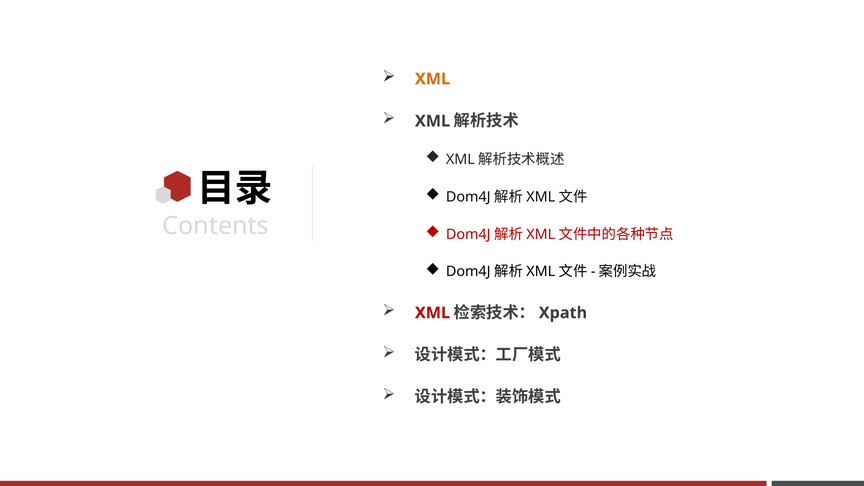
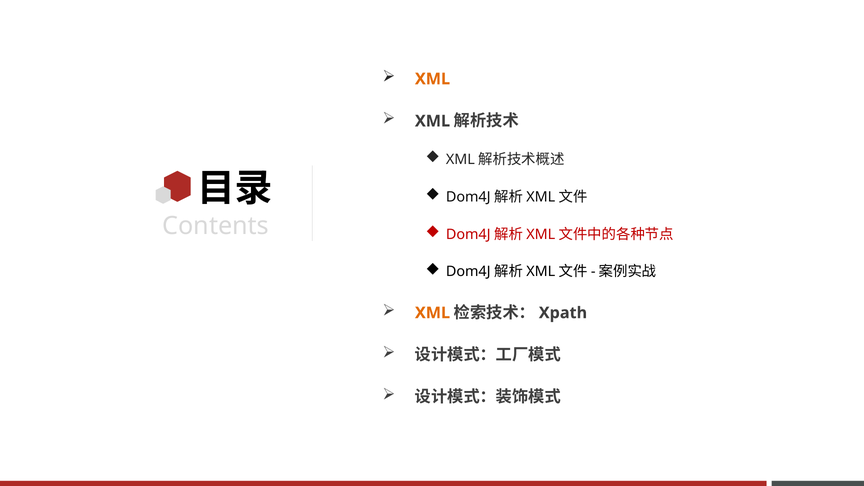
XML at (433, 313) colour: red -> orange
